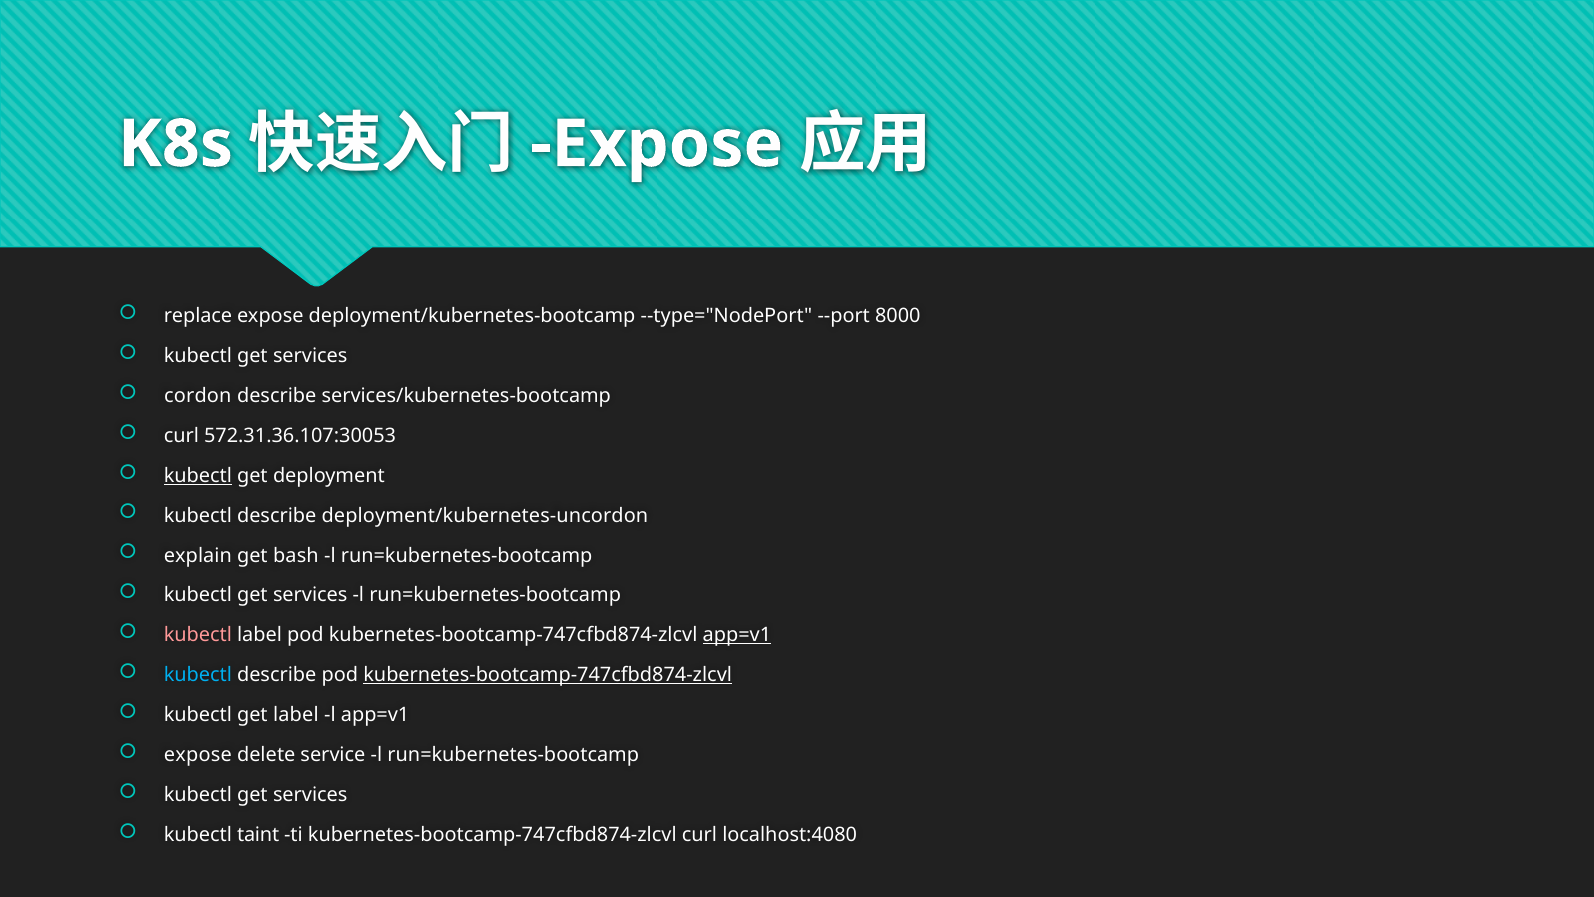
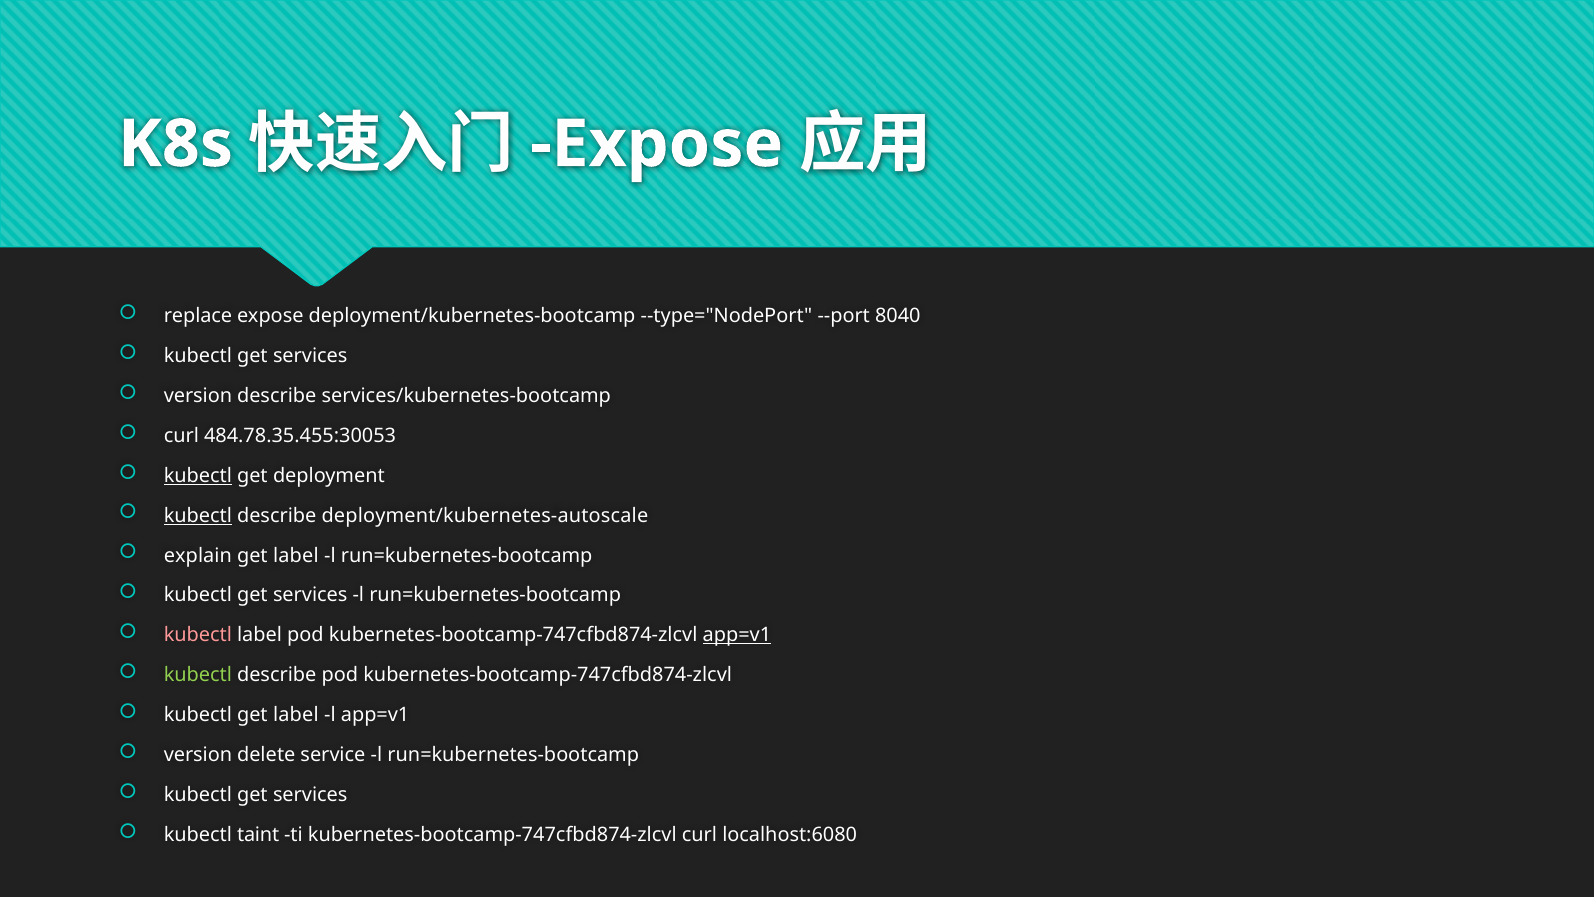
8000: 8000 -> 8040
cordon at (198, 396): cordon -> version
572.31.36.107:30053: 572.31.36.107:30053 -> 484.78.35.455:30053
kubectl at (198, 515) underline: none -> present
deployment/kubernetes-uncordon: deployment/kubernetes-uncordon -> deployment/kubernetes-autoscale
bash at (296, 555): bash -> label
kubectl at (198, 675) colour: light blue -> light green
kubernetes-bootcamp-747cfbd874-zlcvl at (548, 675) underline: present -> none
expose at (198, 755): expose -> version
localhost:4080: localhost:4080 -> localhost:6080
